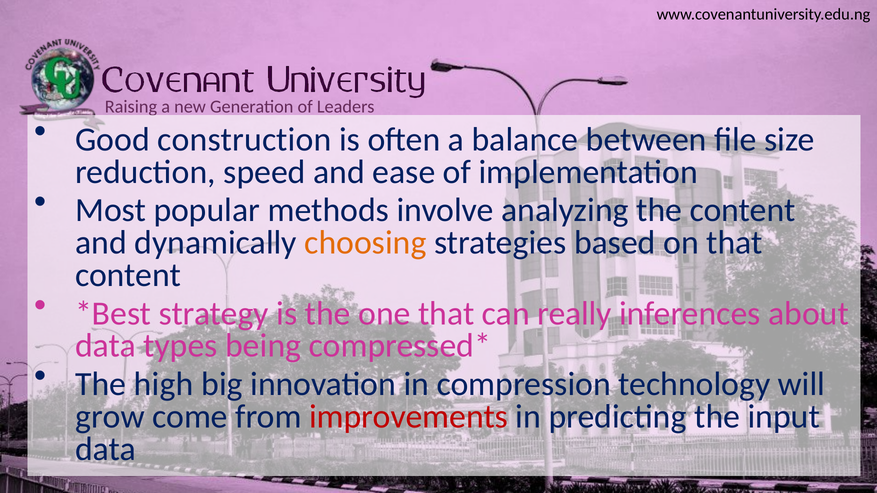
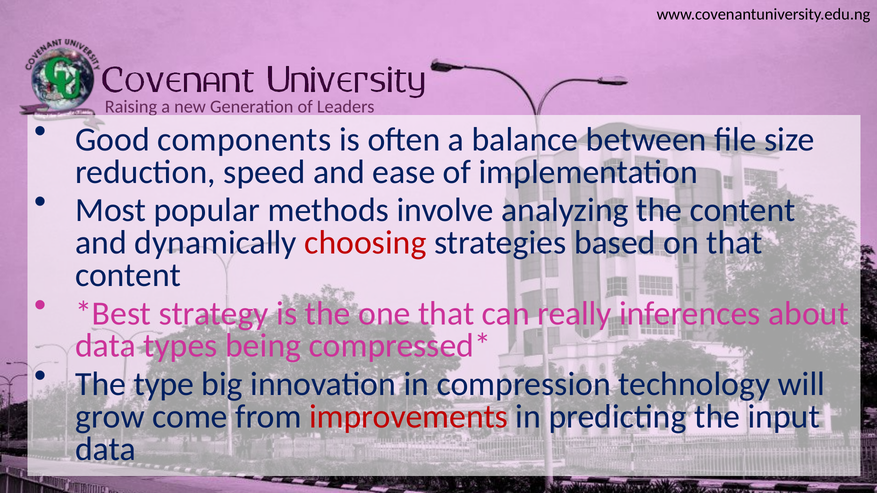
construction: construction -> components
choosing colour: orange -> red
high: high -> type
